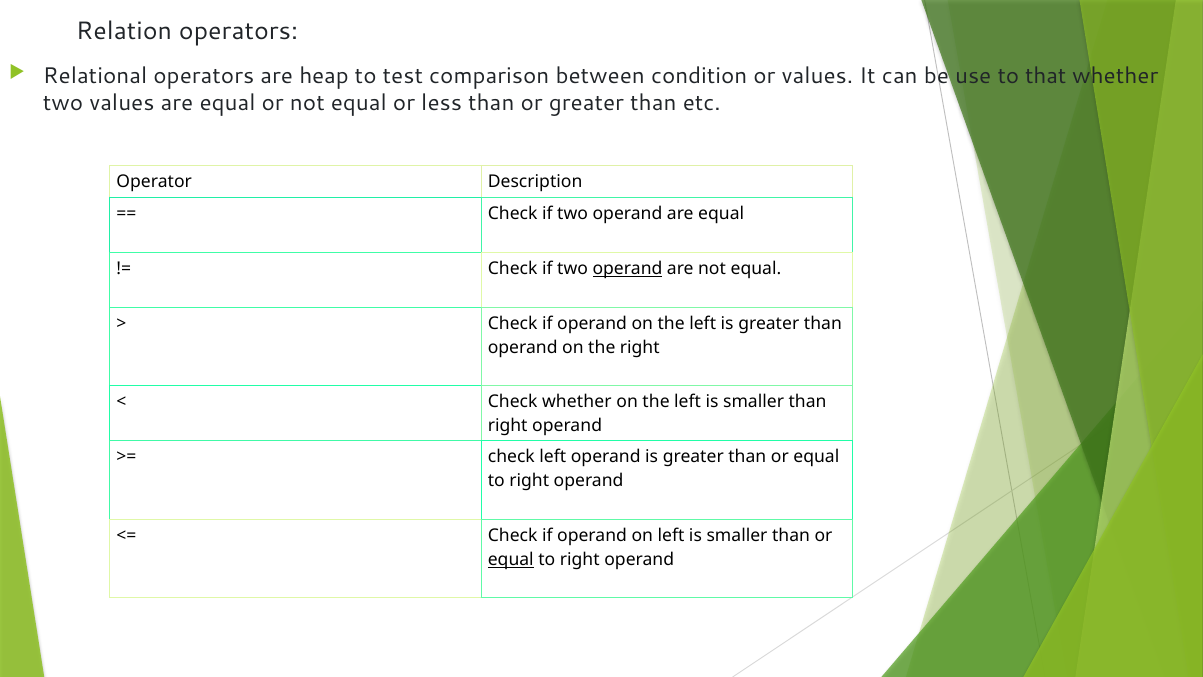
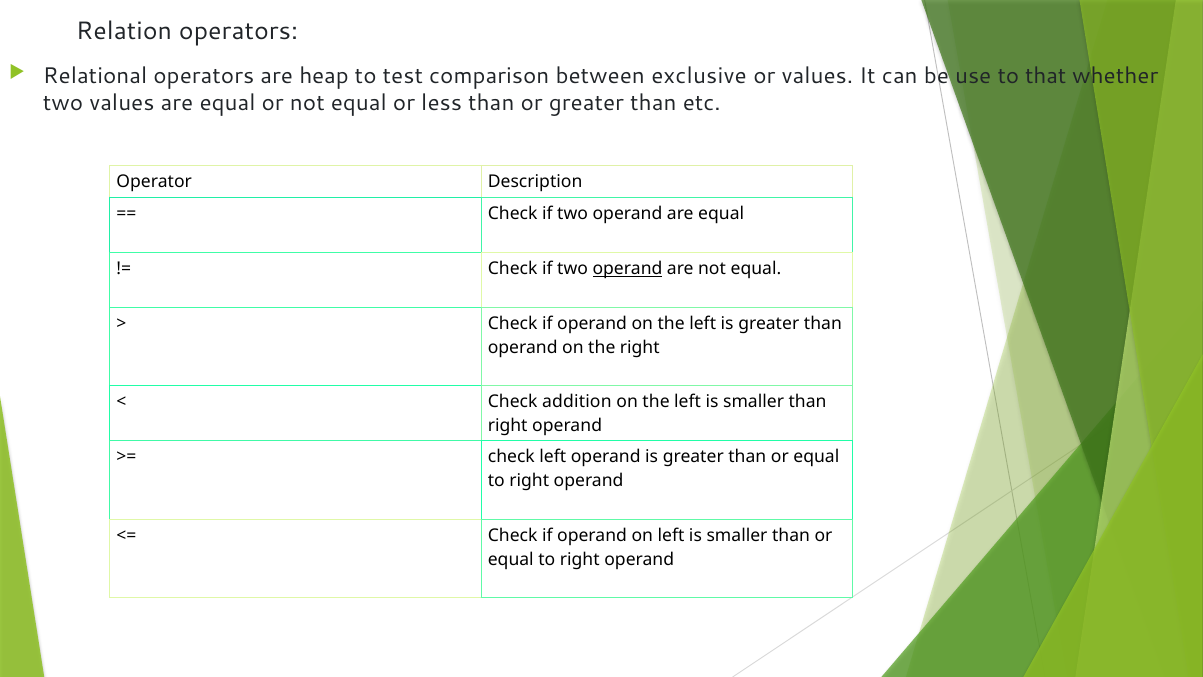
condition: condition -> exclusive
Check whether: whether -> addition
equal at (511, 559) underline: present -> none
